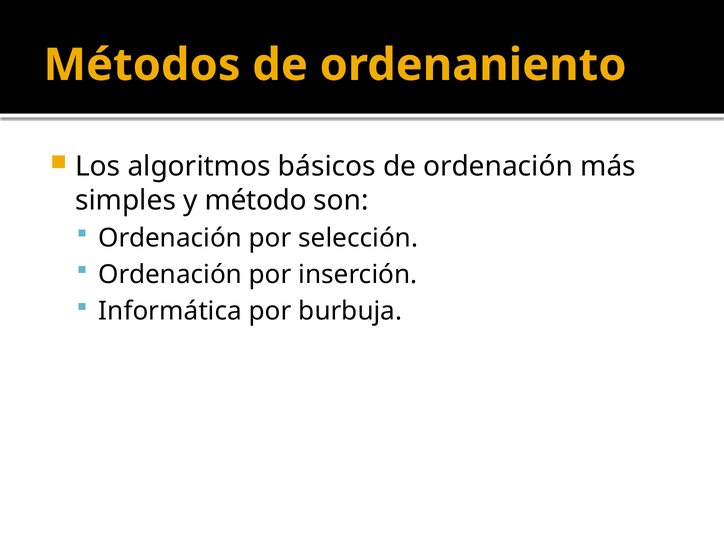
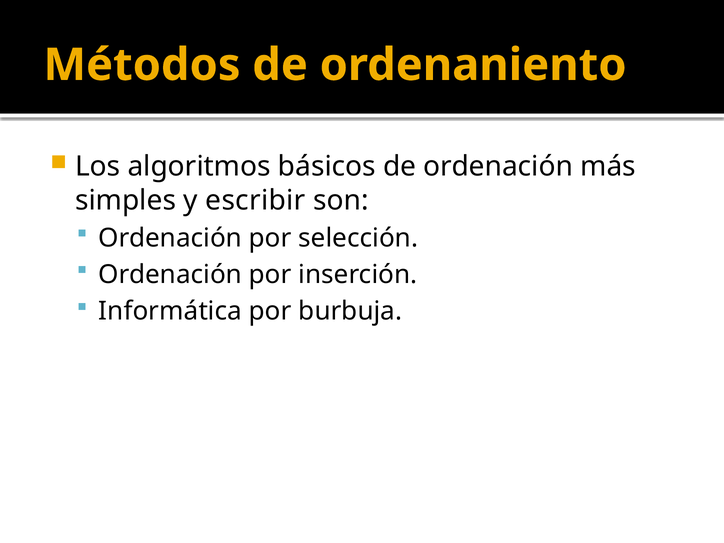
método: método -> escribir
